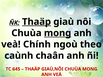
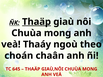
mong at (58, 33) underline: present -> none
Chính: Chính -> Thaáy
caùnh: caùnh -> choán
